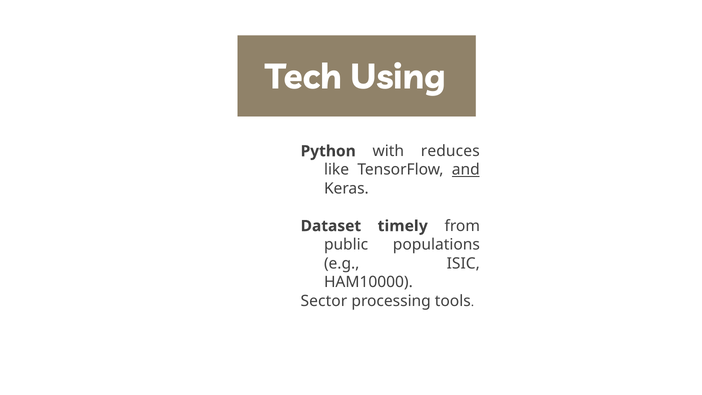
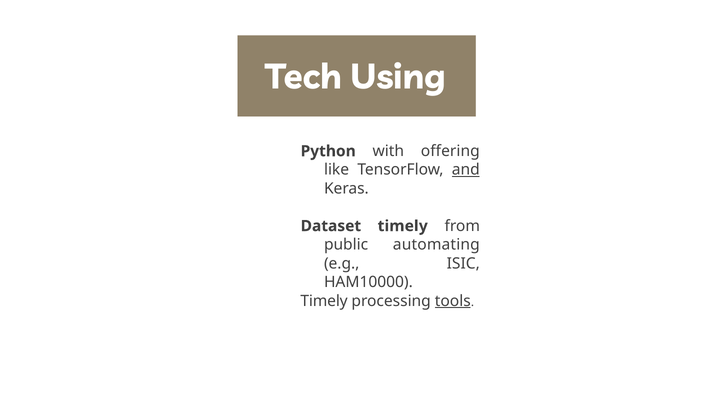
reduces: reduces -> offering
populations: populations -> automating
Sector at (324, 301): Sector -> Timely
tools underline: none -> present
